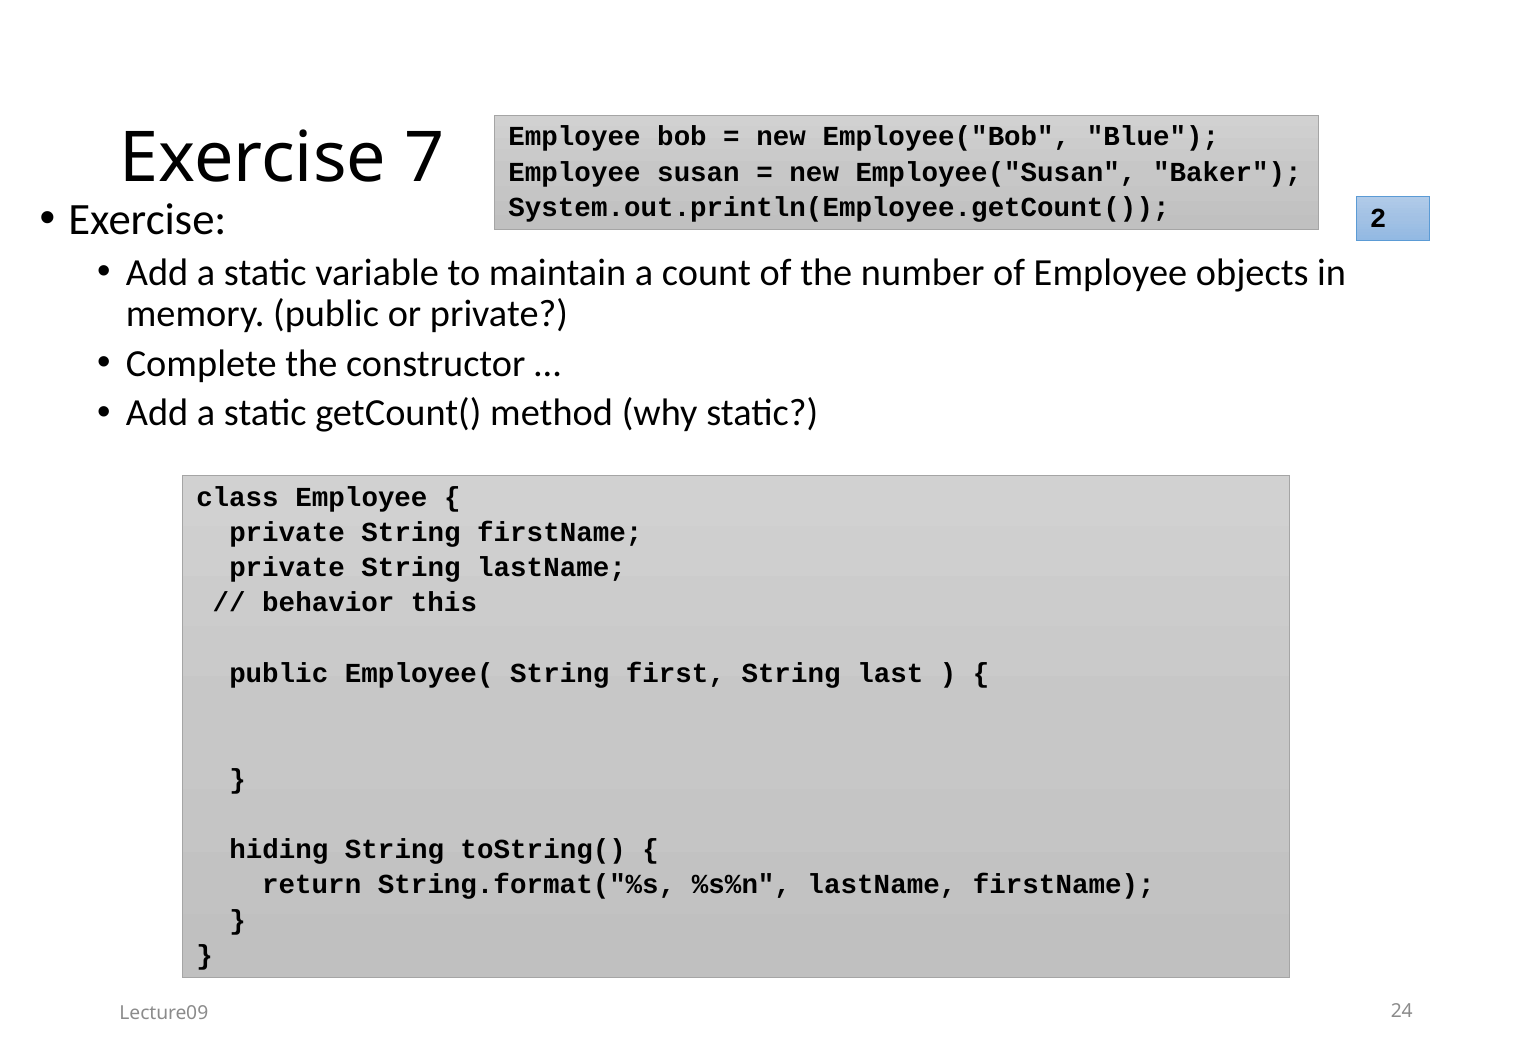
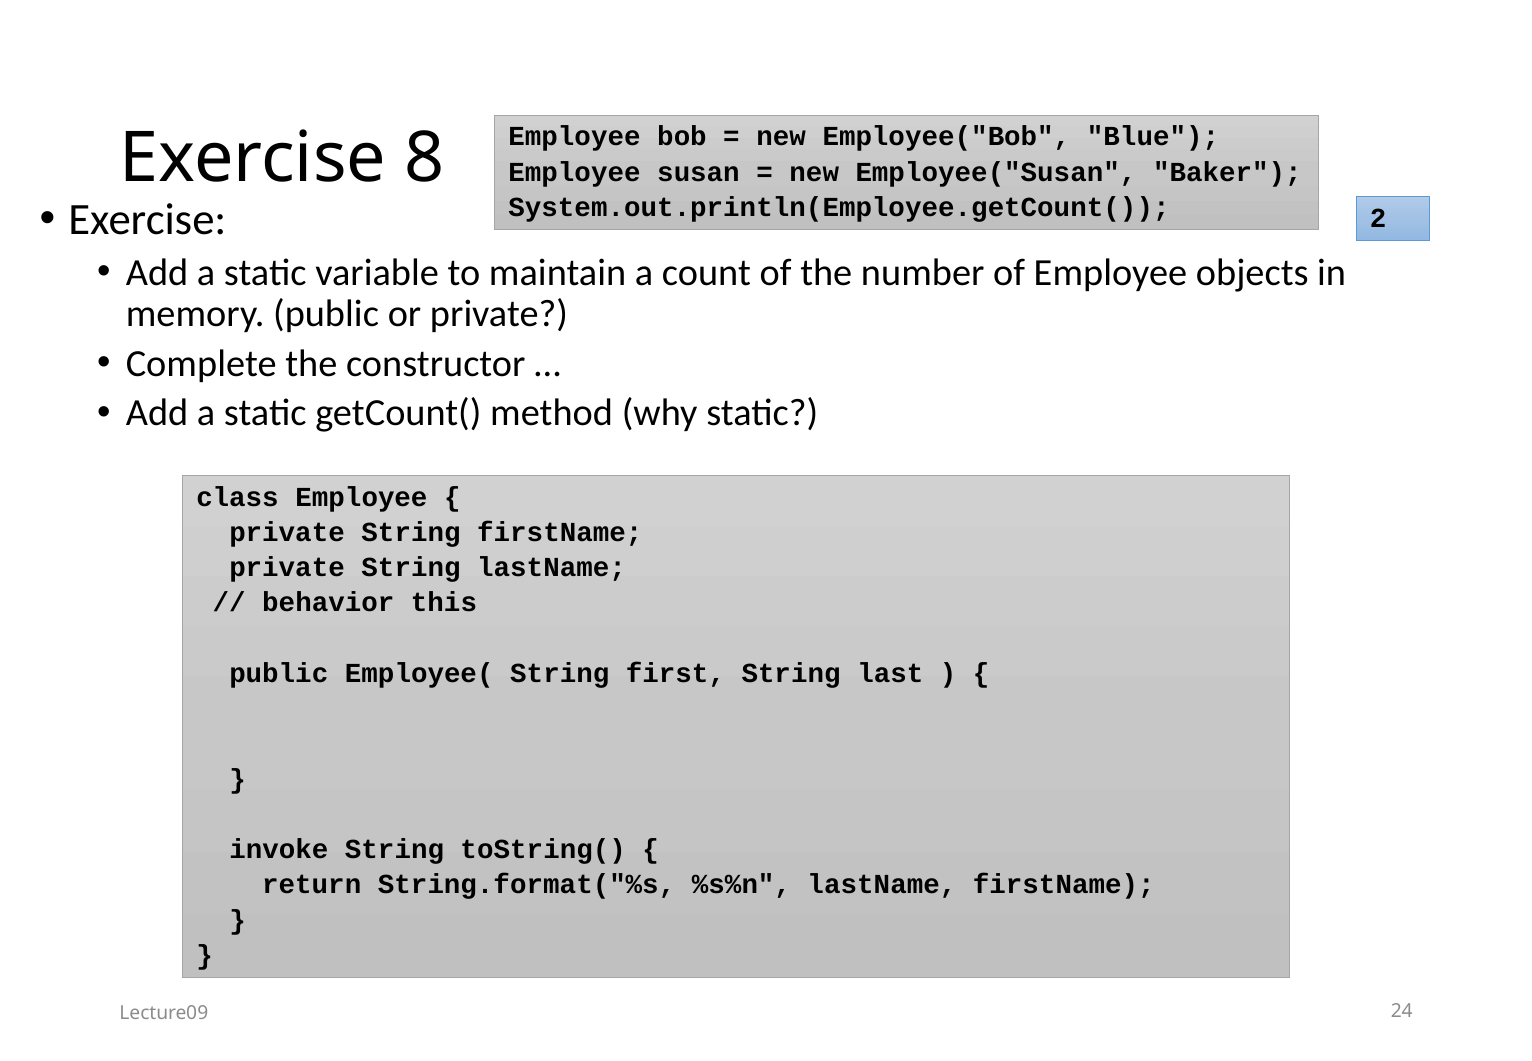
7: 7 -> 8
hiding: hiding -> invoke
